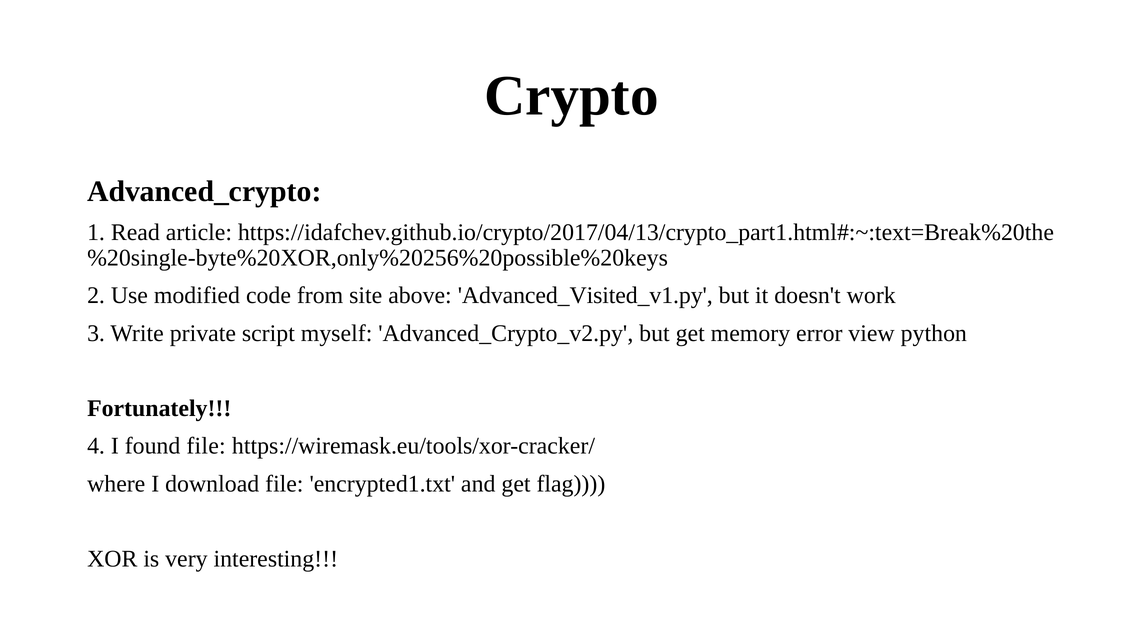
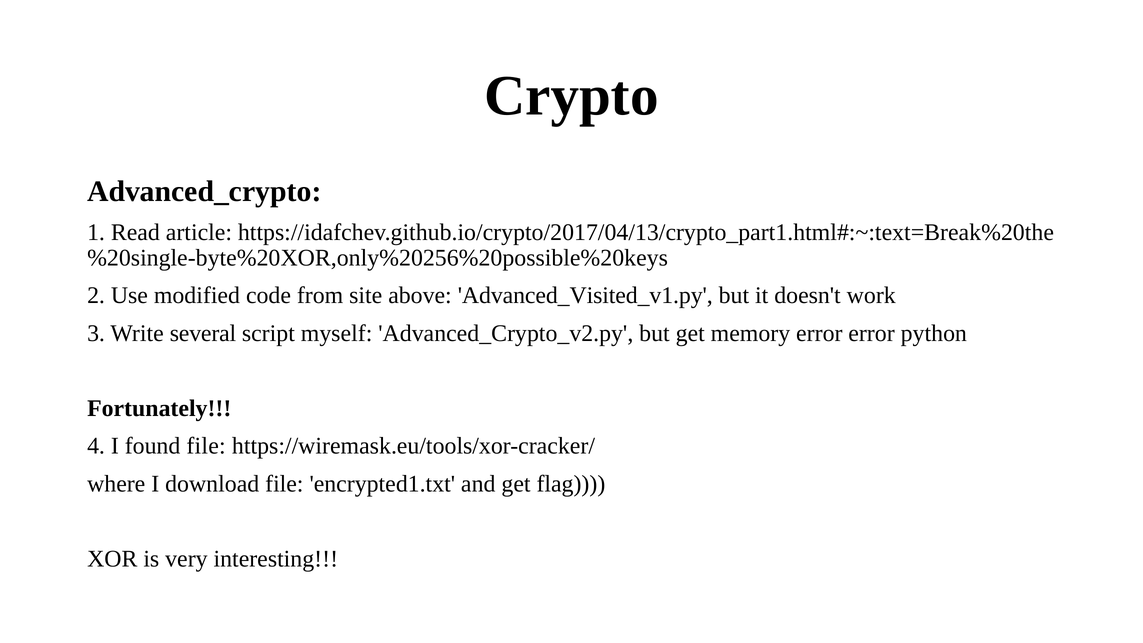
private: private -> several
error view: view -> error
